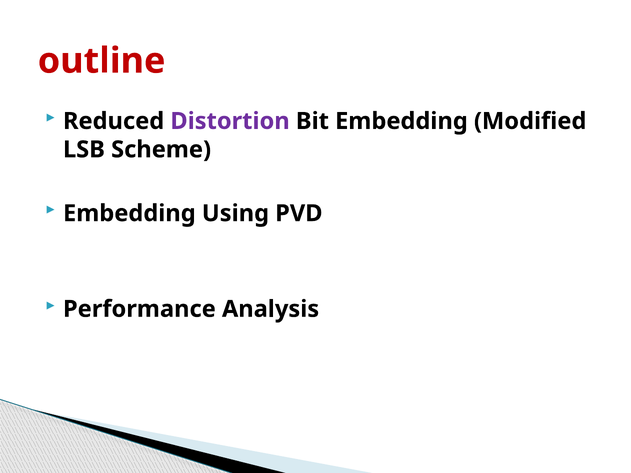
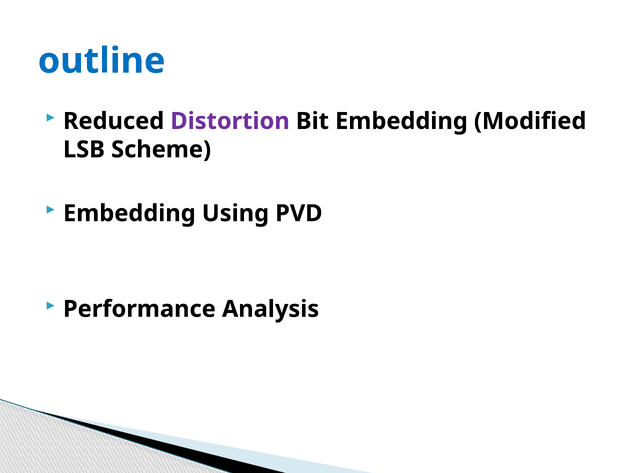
outline colour: red -> blue
